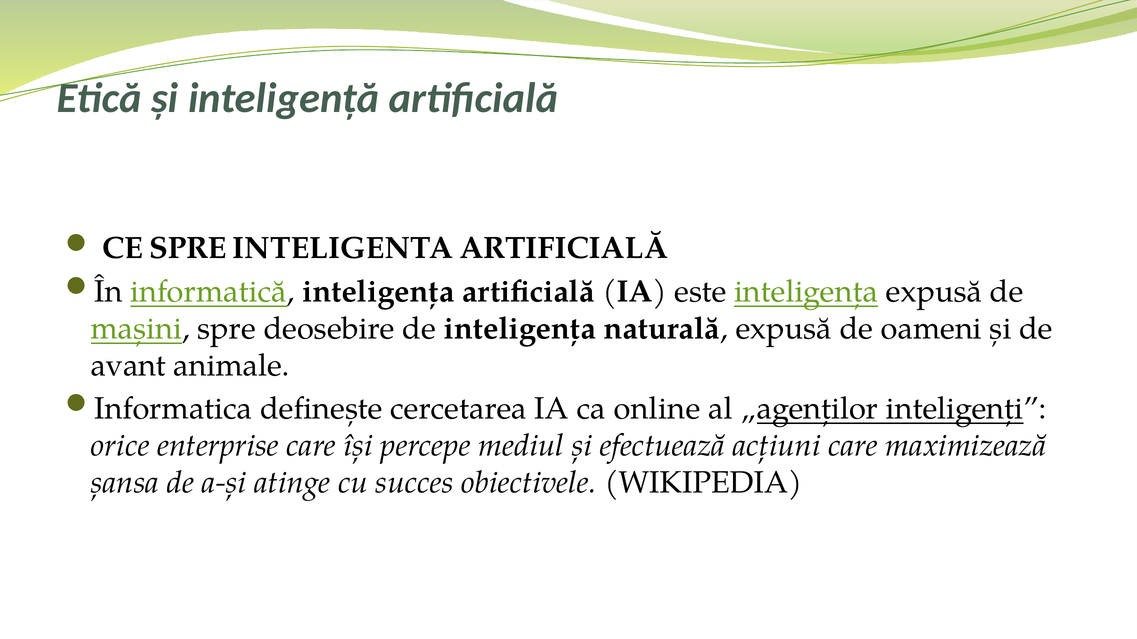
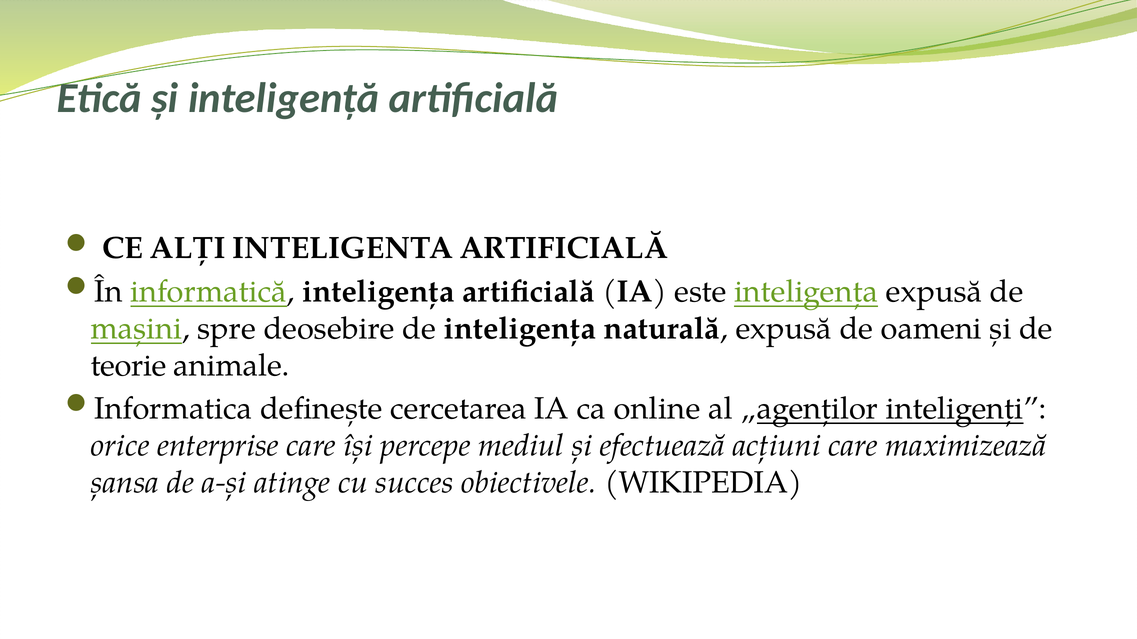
CE SPRE: SPRE -> ALȚI
avant: avant -> teorie
